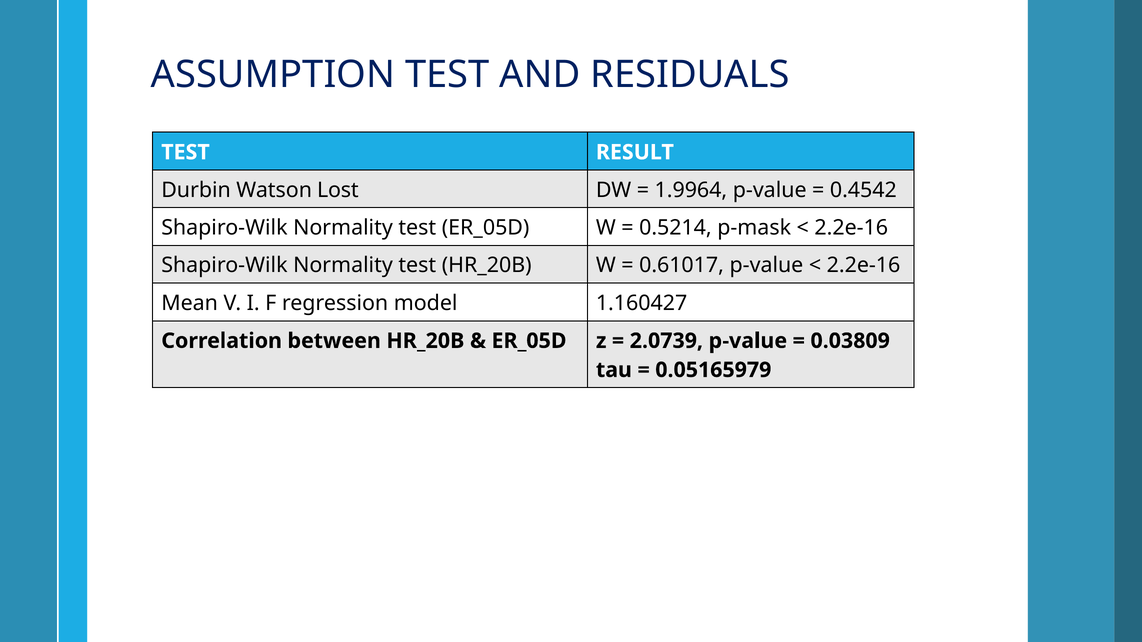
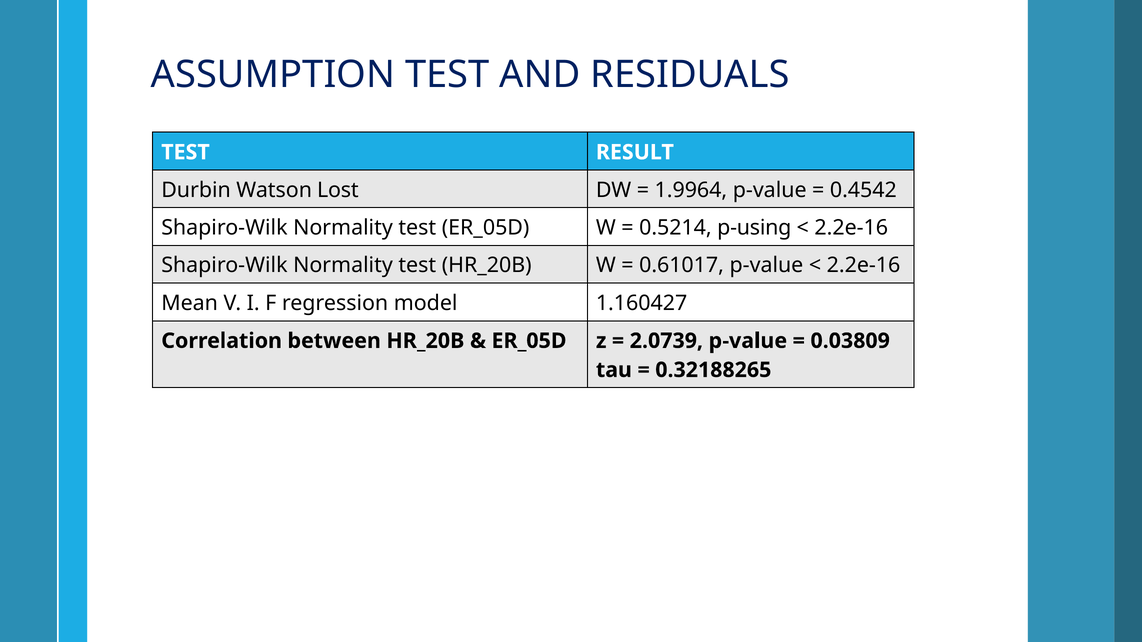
p-mask: p-mask -> p-using
0.05165979: 0.05165979 -> 0.32188265
